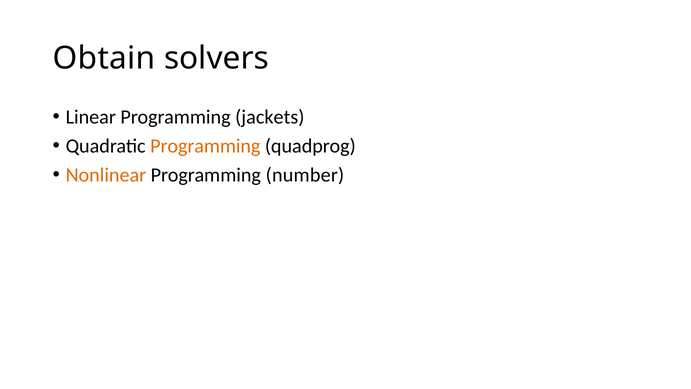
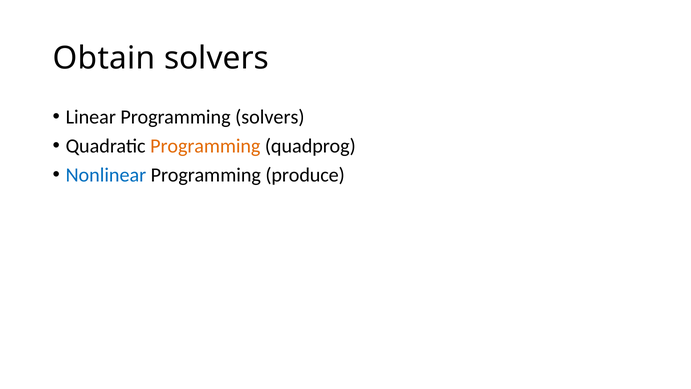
Programming jackets: jackets -> solvers
Nonlinear colour: orange -> blue
number: number -> produce
